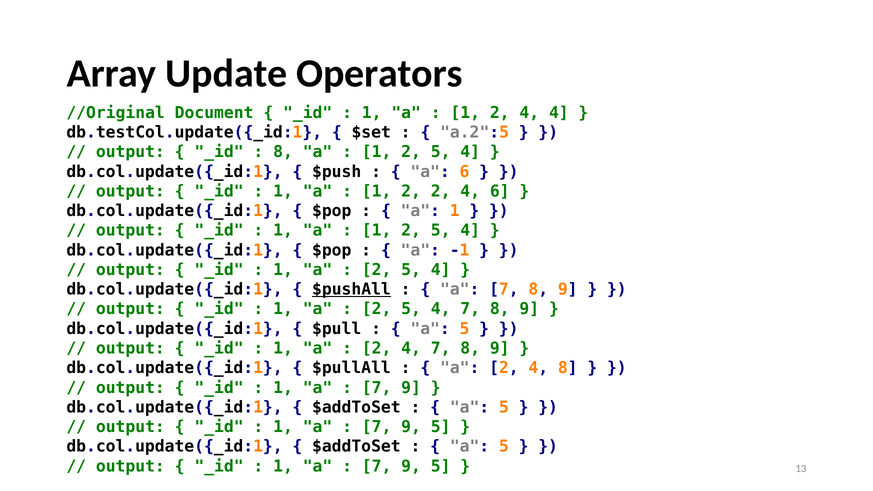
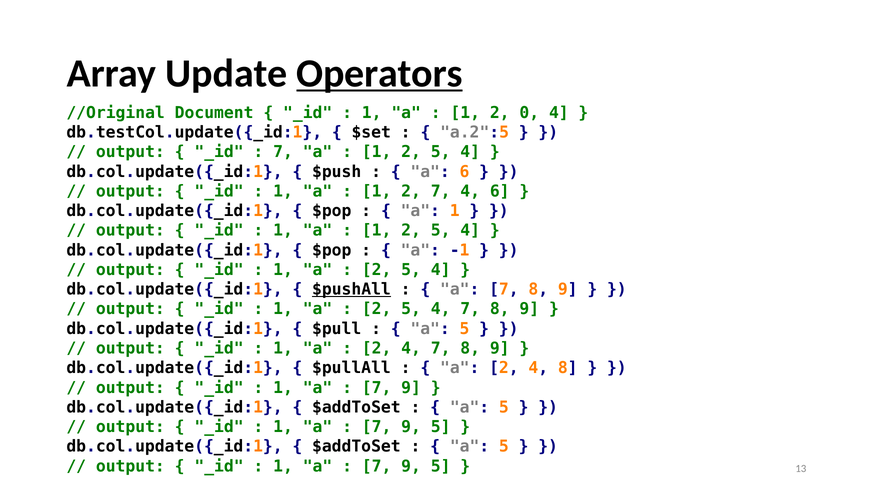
Operators underline: none -> present
1 2 4: 4 -> 0
8 at (283, 152): 8 -> 7
2 2: 2 -> 7
